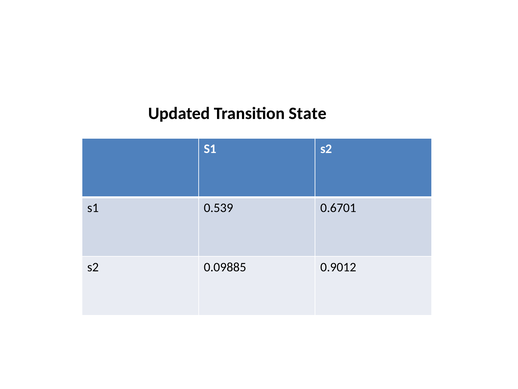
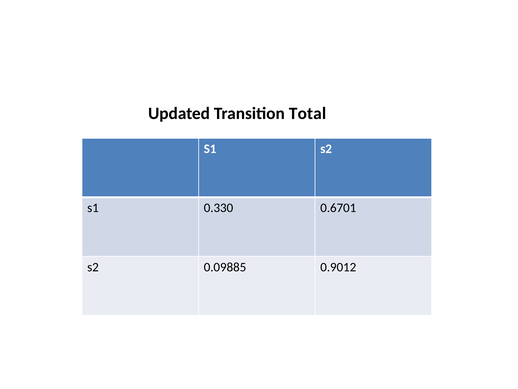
State: State -> Total
0.539: 0.539 -> 0.330
